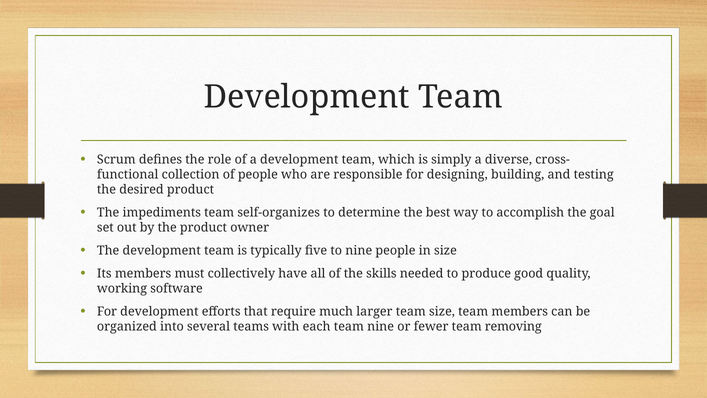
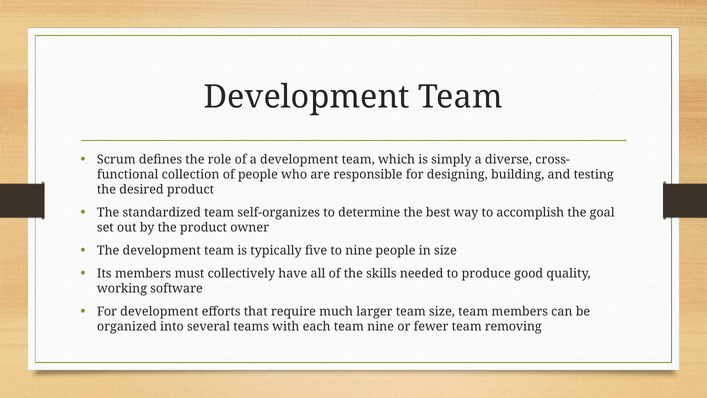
impediments: impediments -> standardized
